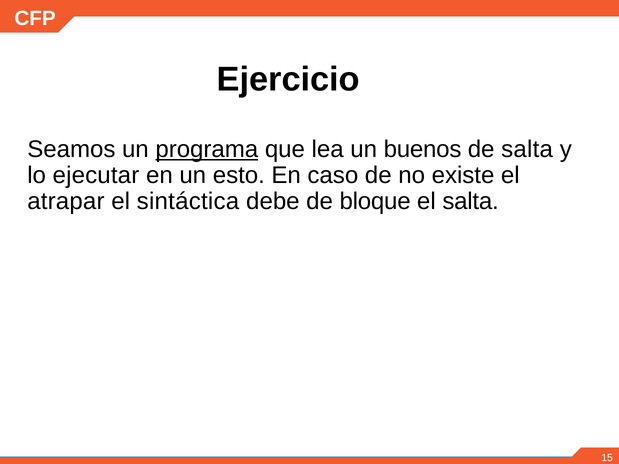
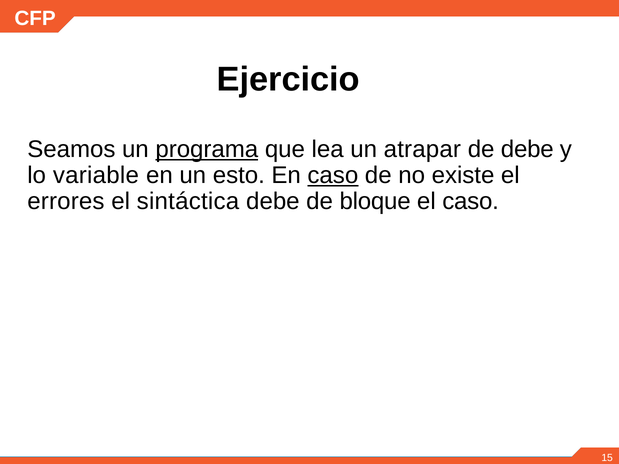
buenos: buenos -> atrapar
de salta: salta -> debe
ejecutar: ejecutar -> variable
caso at (333, 176) underline: none -> present
atrapar: atrapar -> errores
el salta: salta -> caso
